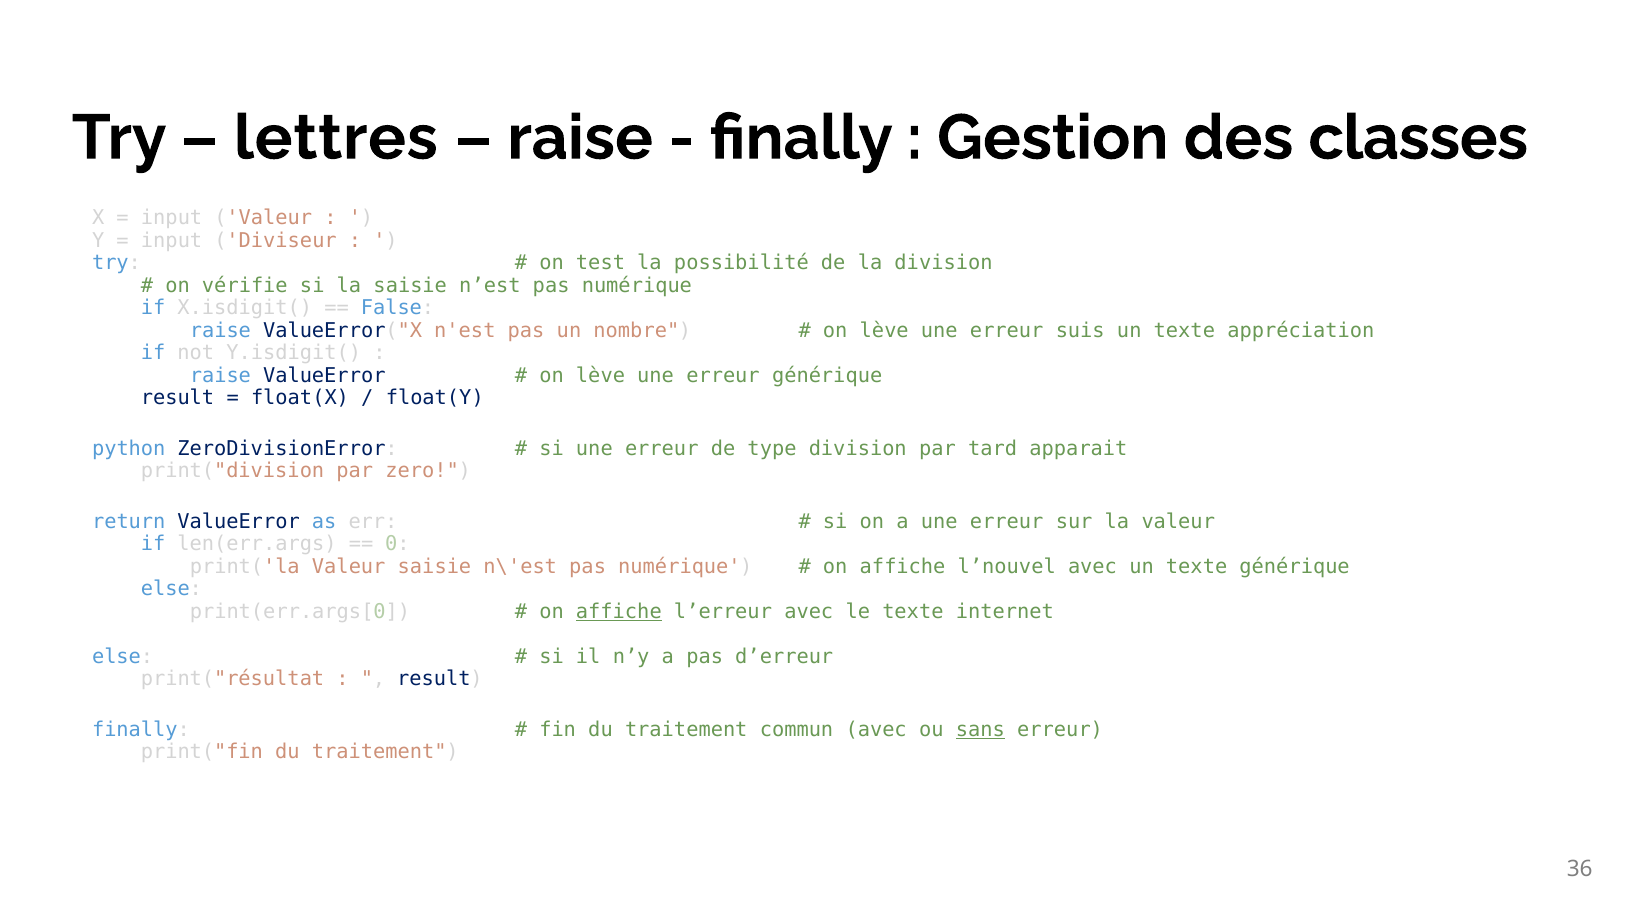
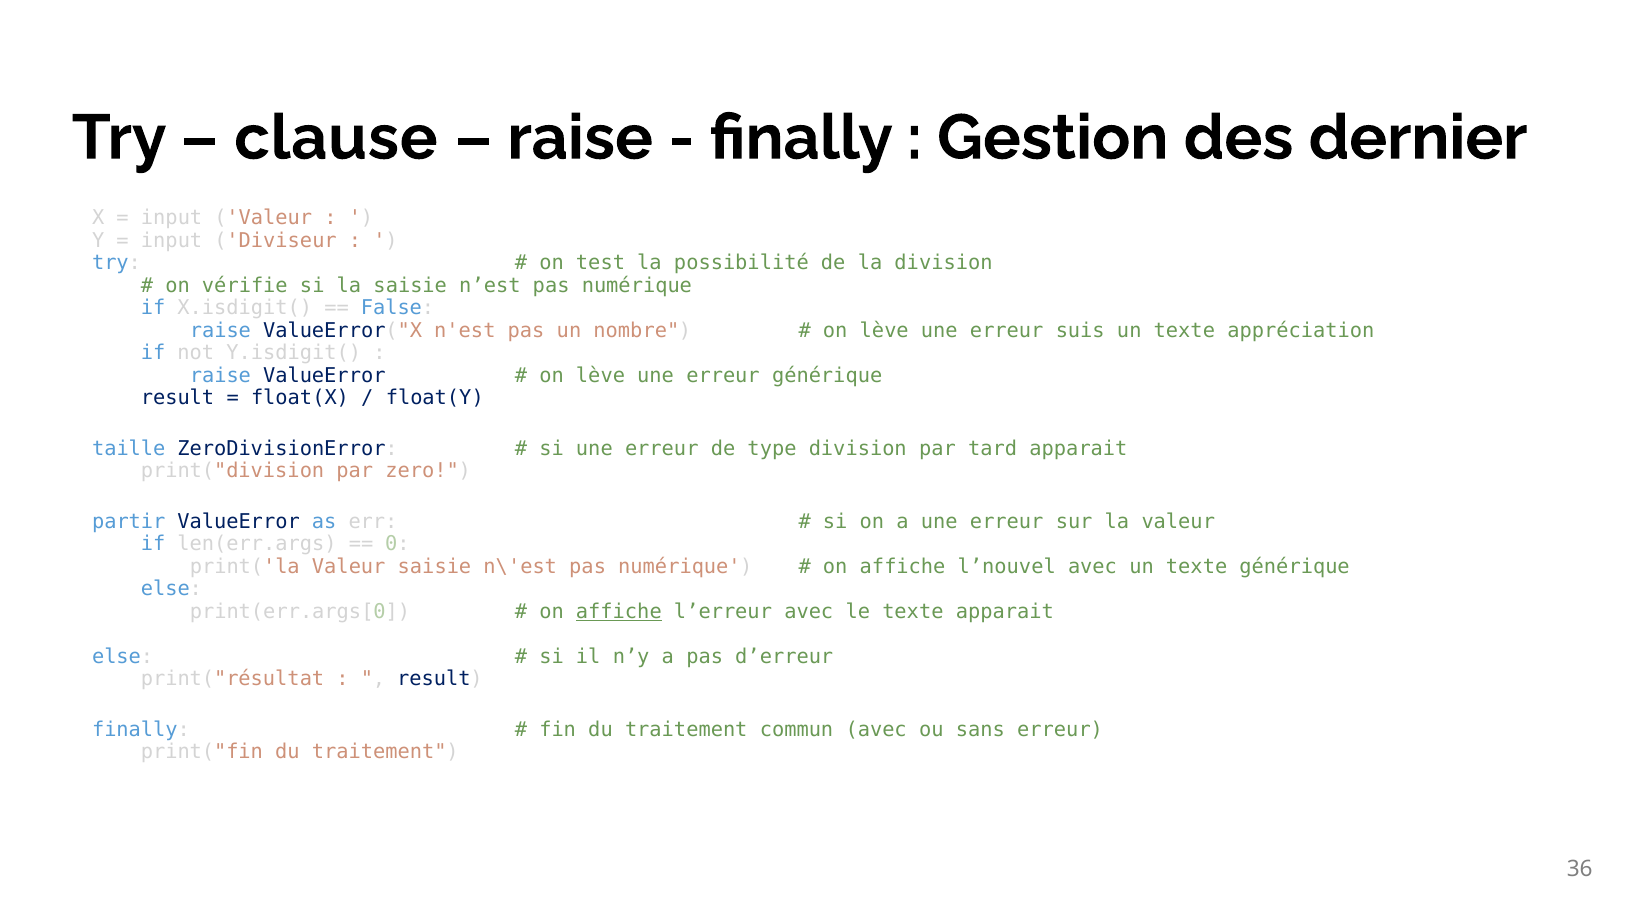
lettres: lettres -> clause
classes: classes -> dernier
python: python -> taille
return: return -> partir
texte internet: internet -> apparait
sans underline: present -> none
